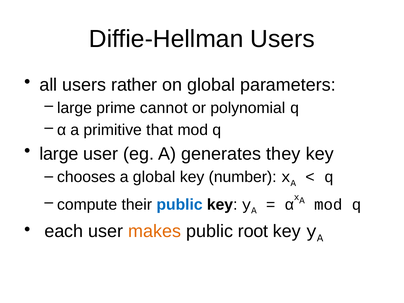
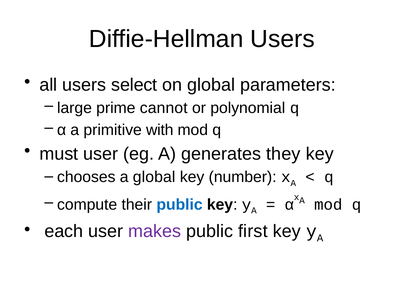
rather: rather -> select
that: that -> with
large at (59, 154): large -> must
makes colour: orange -> purple
root: root -> first
